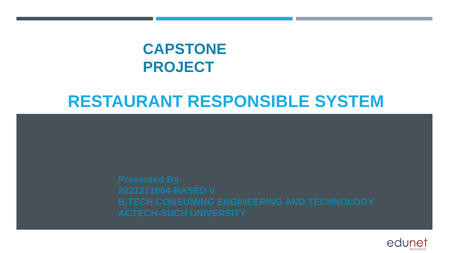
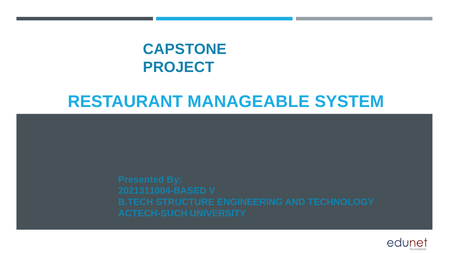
RESPONSIBLE: RESPONSIBLE -> MANAGEABLE
CONSUMING: CONSUMING -> STRUCTURE
